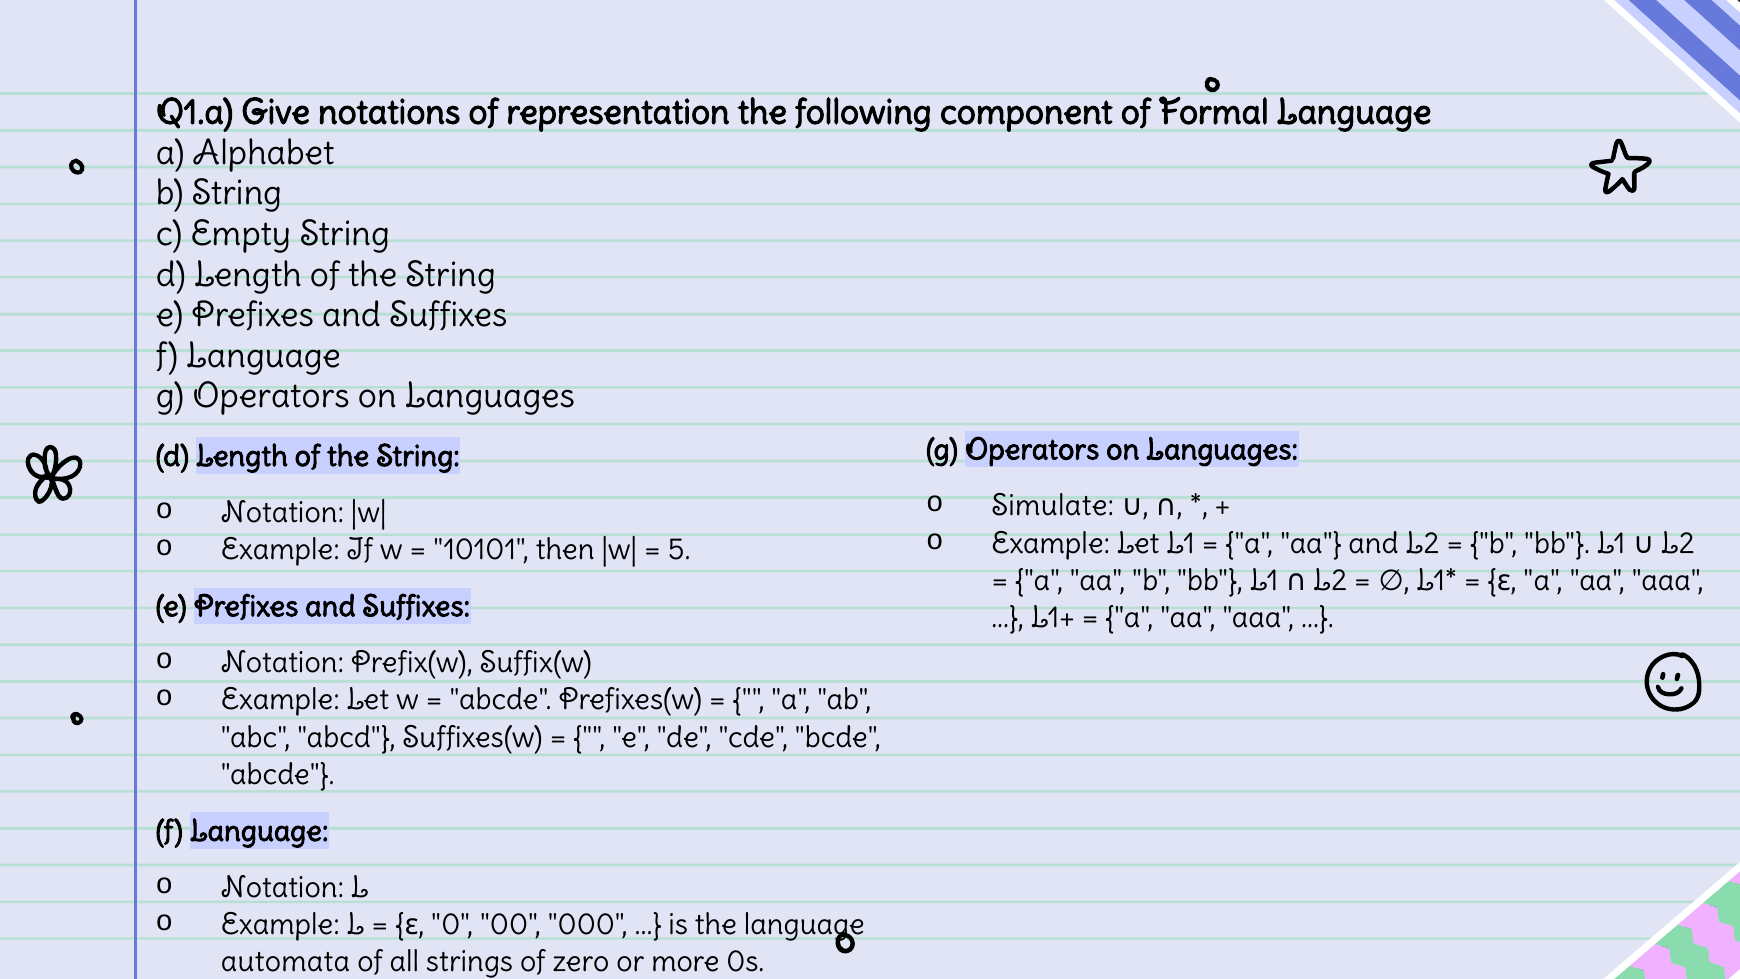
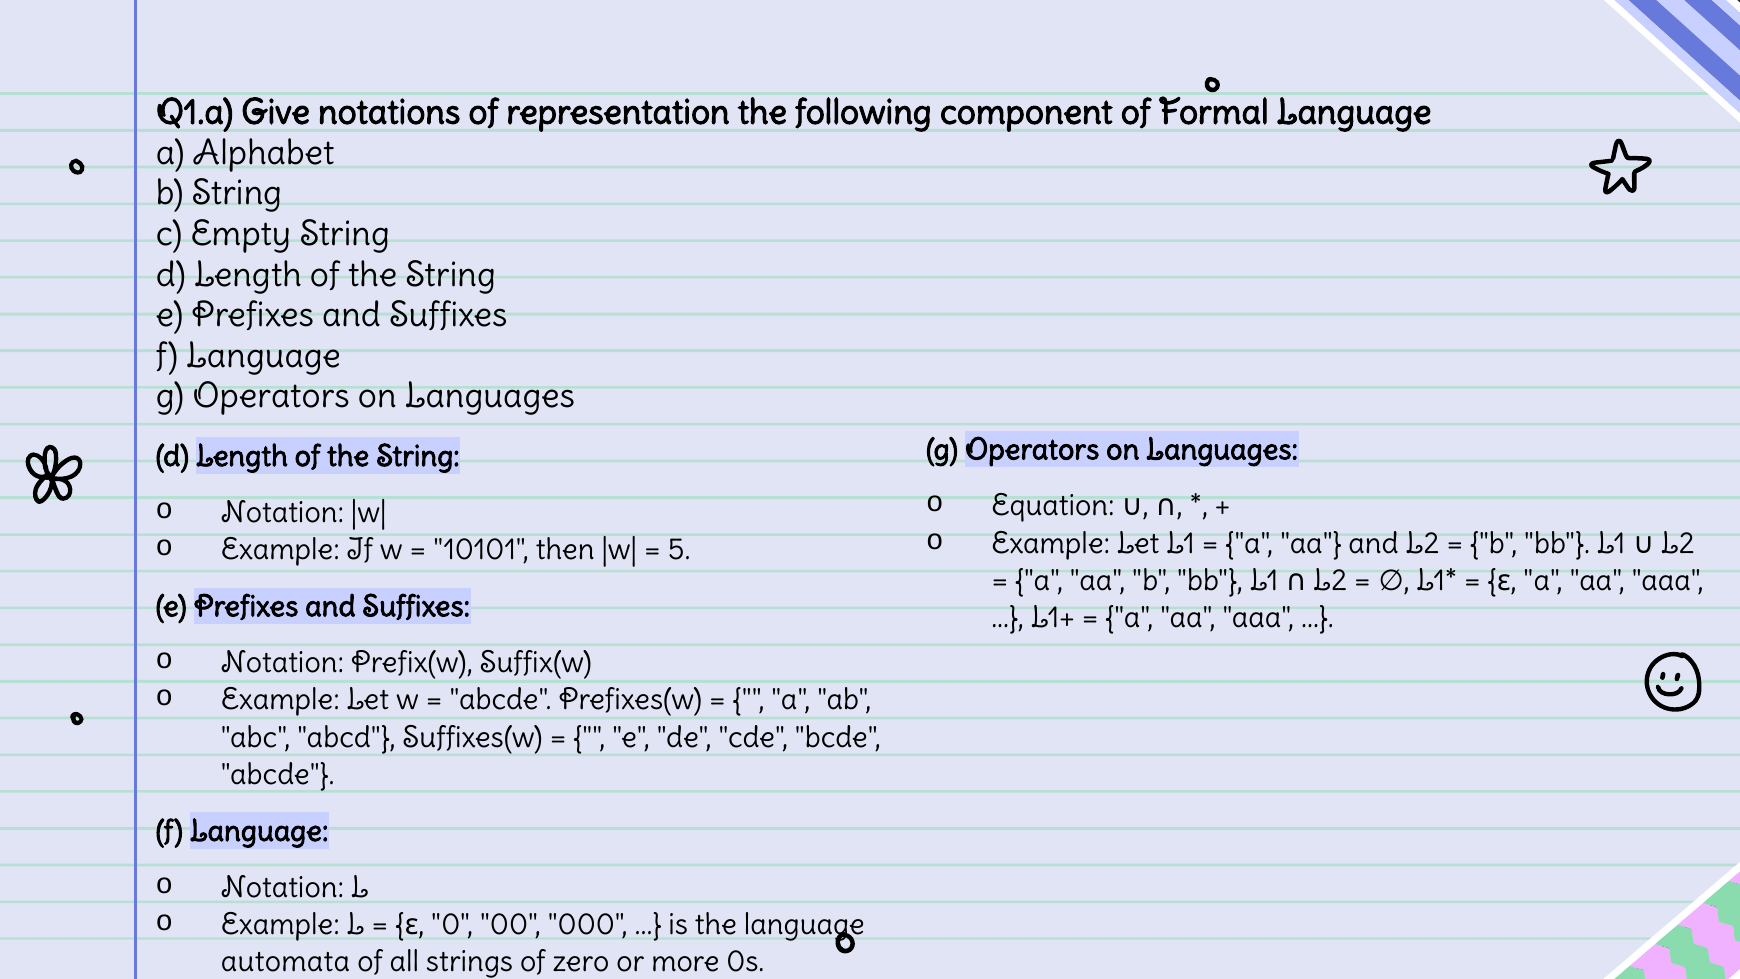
Simulate: Simulate -> Equation
